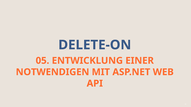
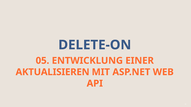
NOTWENDIGEN: NOTWENDIGEN -> AKTUALISIEREN
